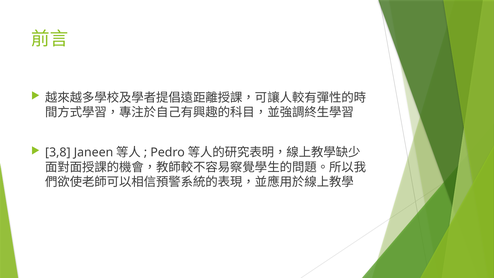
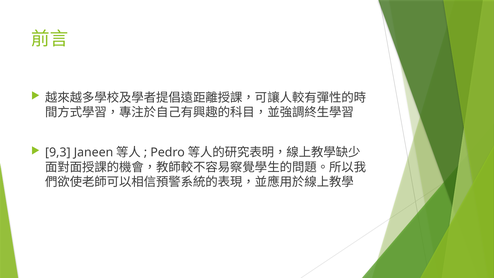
3,8: 3,8 -> 9,3
